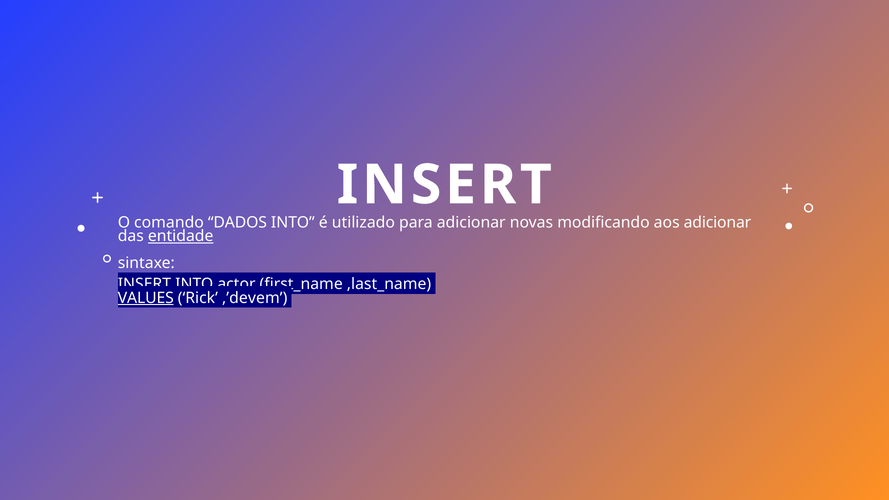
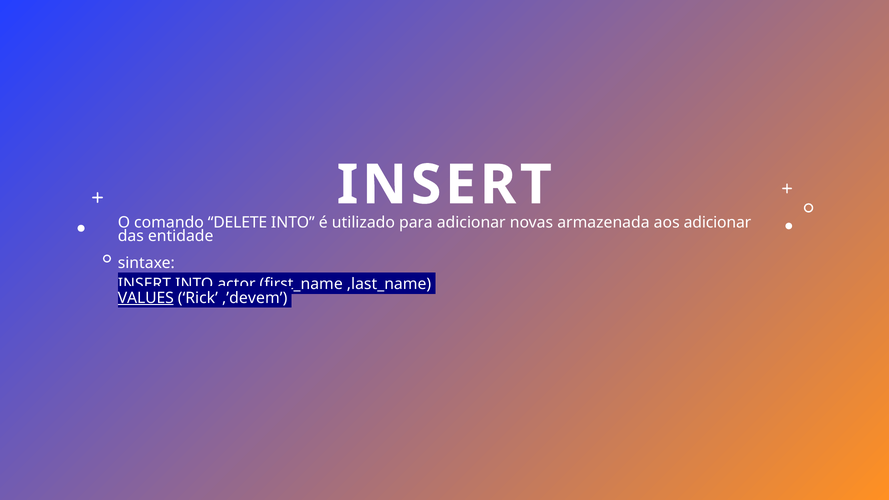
DADOS: DADOS -> DELETE
modificando: modificando -> armazenada
entidade underline: present -> none
